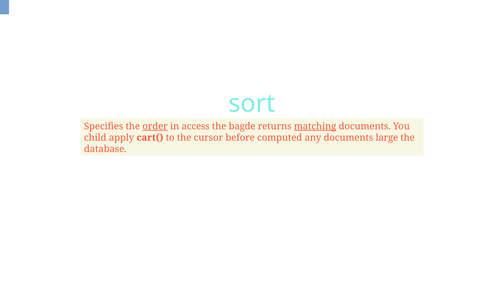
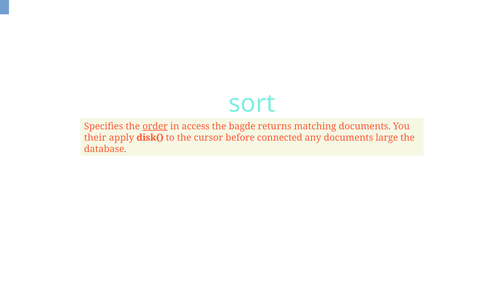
matching underline: present -> none
child: child -> their
cart(: cart( -> disk(
computed: computed -> connected
